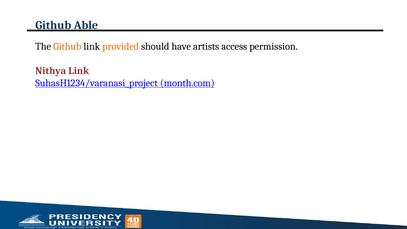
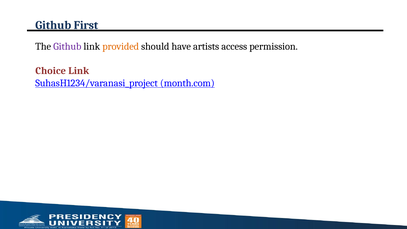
Able: Able -> First
Github at (67, 46) colour: orange -> purple
Nithya: Nithya -> Choice
